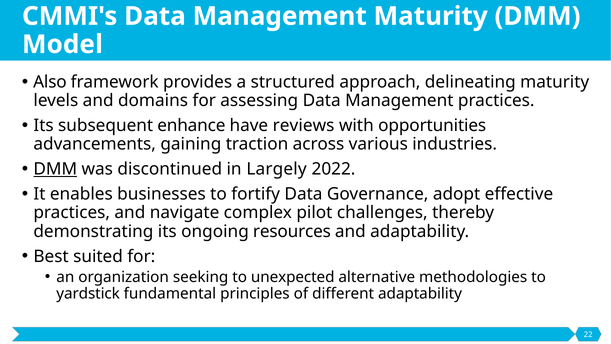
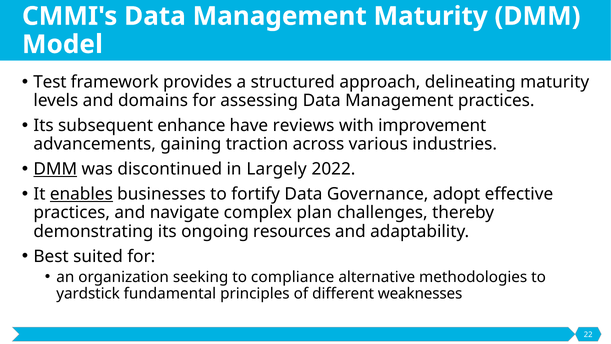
Also: Also -> Test
opportunities: opportunities -> improvement
enables underline: none -> present
pilot: pilot -> plan
unexpected: unexpected -> compliance
different adaptability: adaptability -> weaknesses
